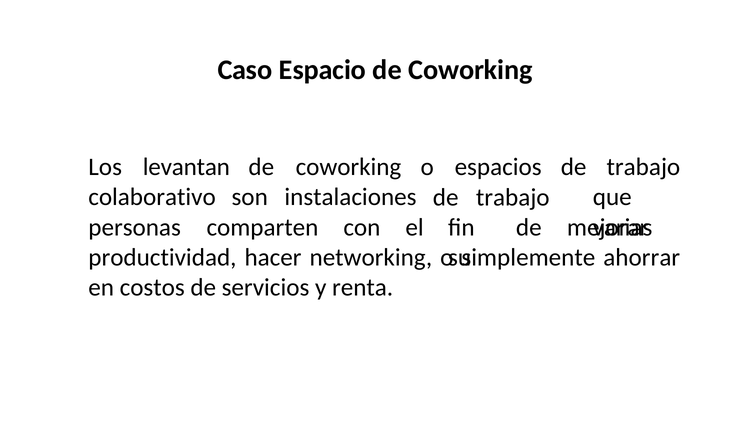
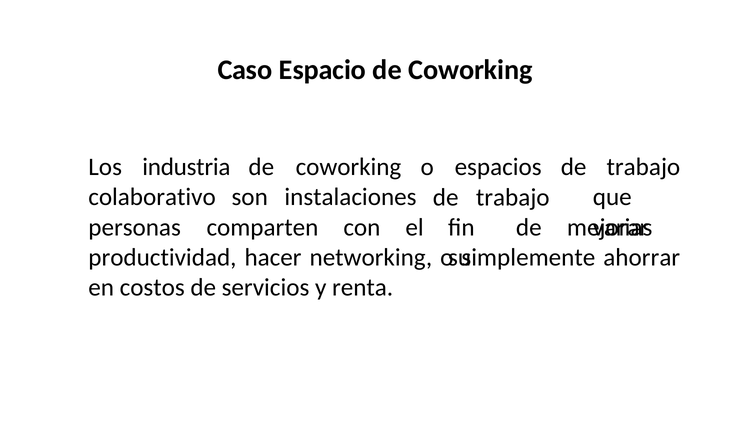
levantan: levantan -> industria
